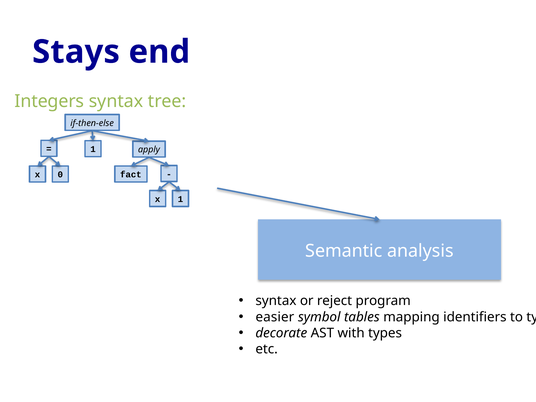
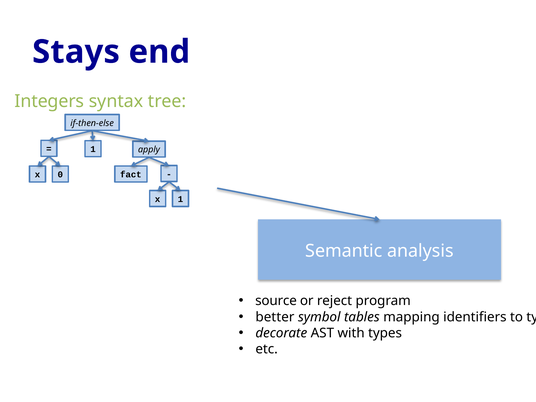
syntax at (276, 301): syntax -> source
easier: easier -> better
